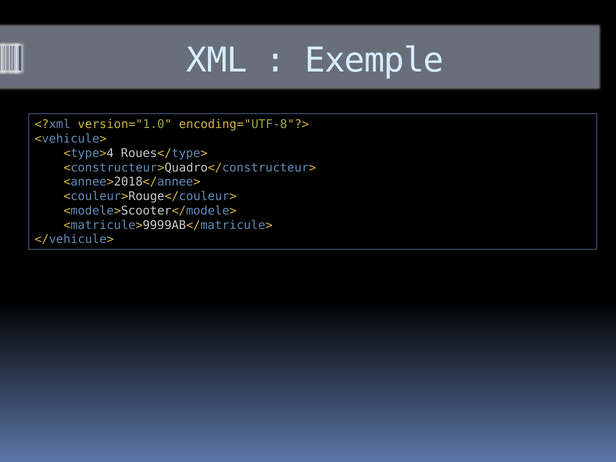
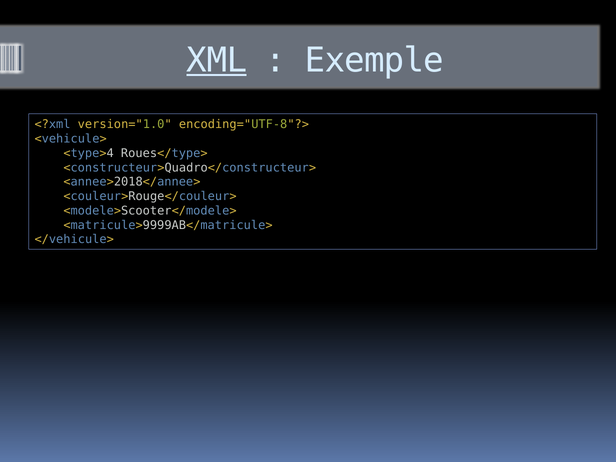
XML underline: none -> present
